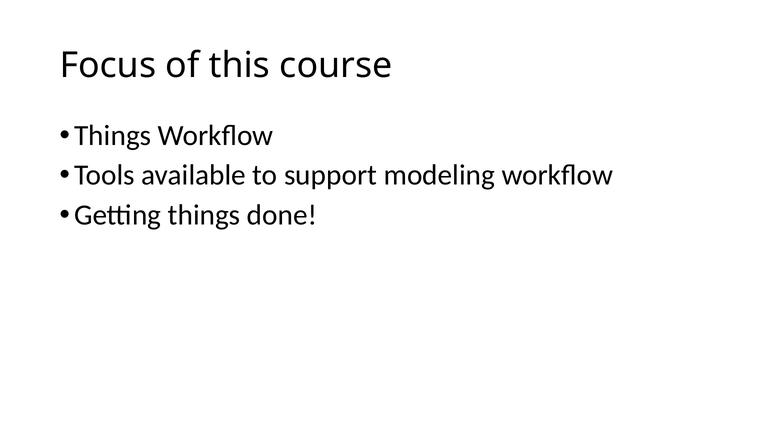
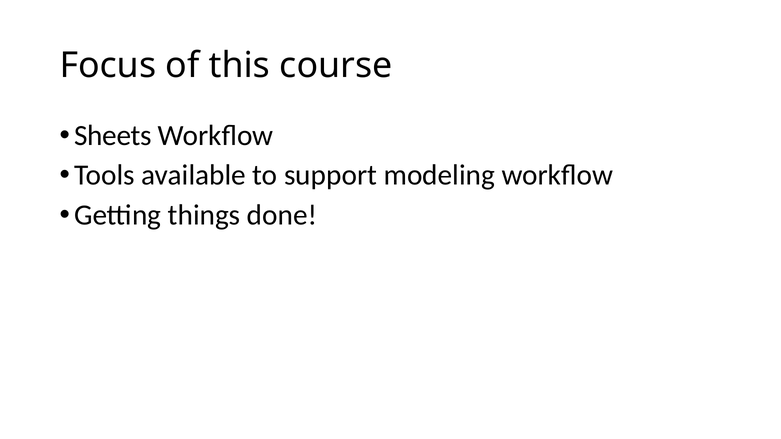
Things at (113, 136): Things -> Sheets
